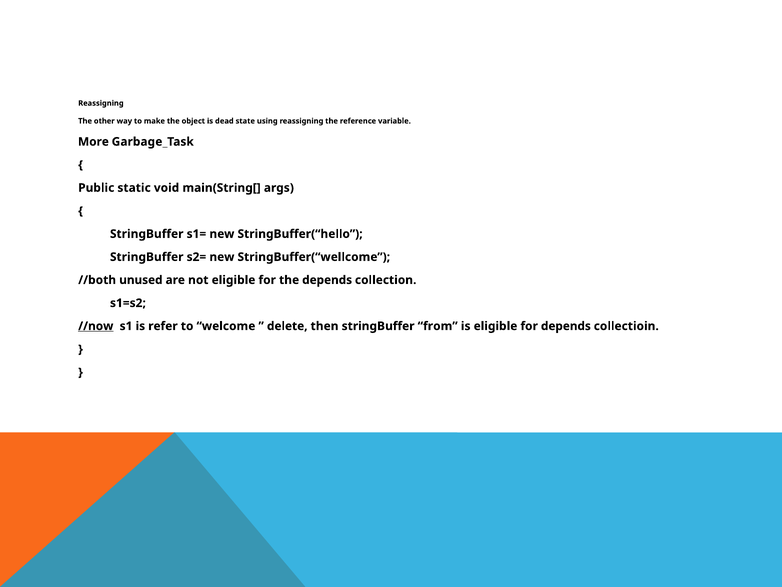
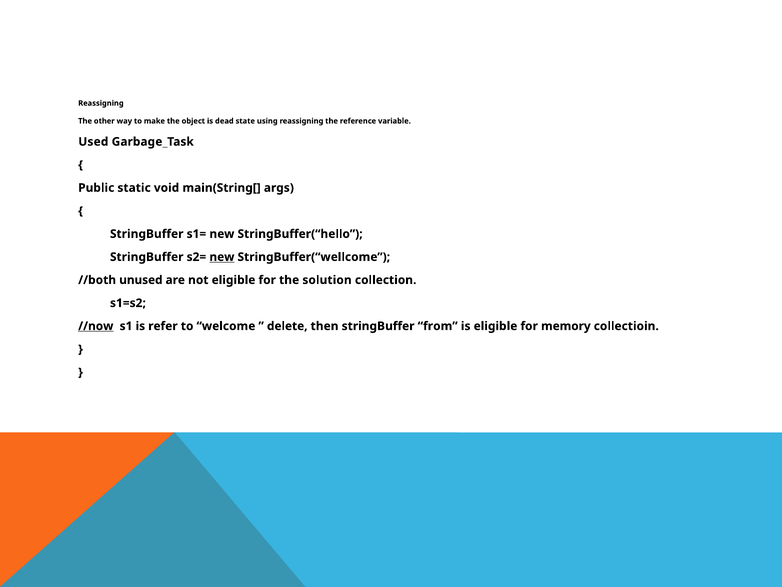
More: More -> Used
new at (222, 257) underline: none -> present
the depends: depends -> solution
for depends: depends -> memory
